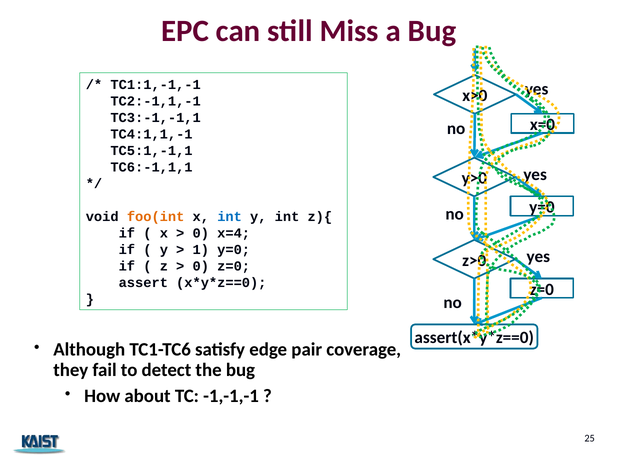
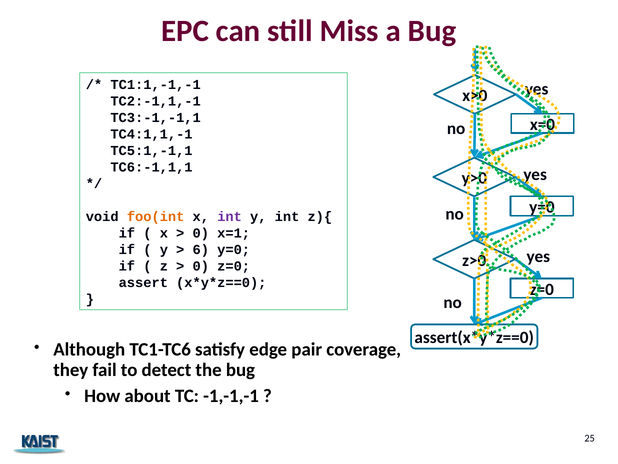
int at (230, 217) colour: blue -> purple
x=4: x=4 -> x=1
1: 1 -> 6
